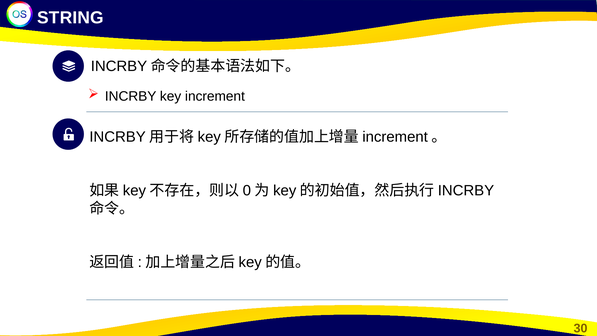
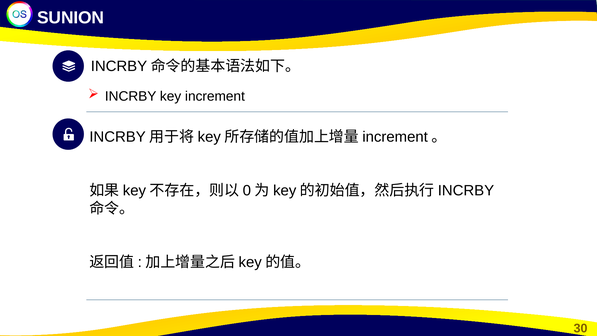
STRING: STRING -> SUNION
